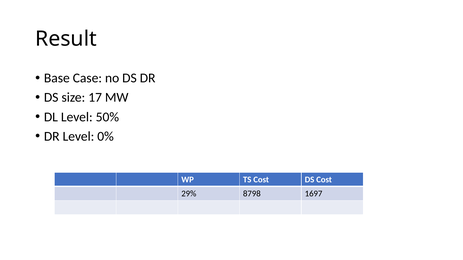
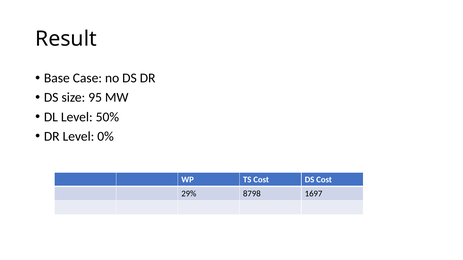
17: 17 -> 95
